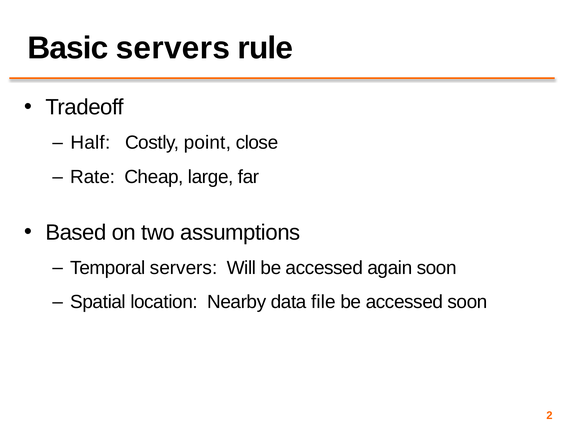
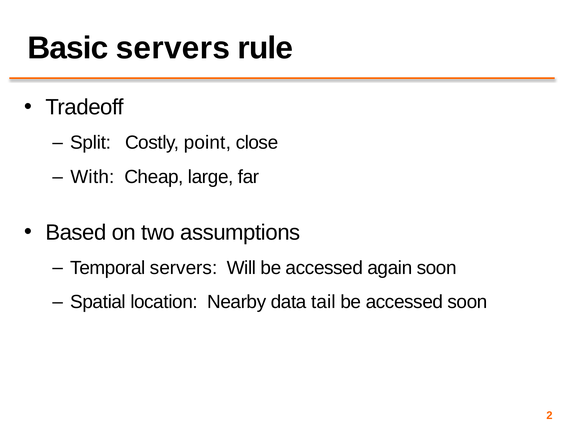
Half: Half -> Split
Rate: Rate -> With
file: file -> tail
